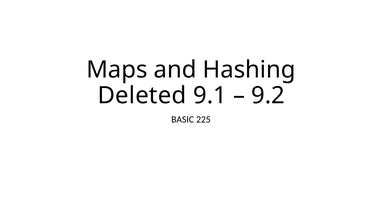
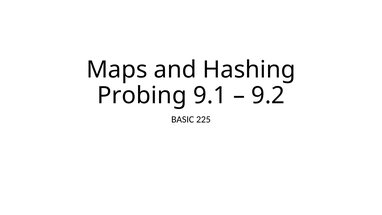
Deleted: Deleted -> Probing
